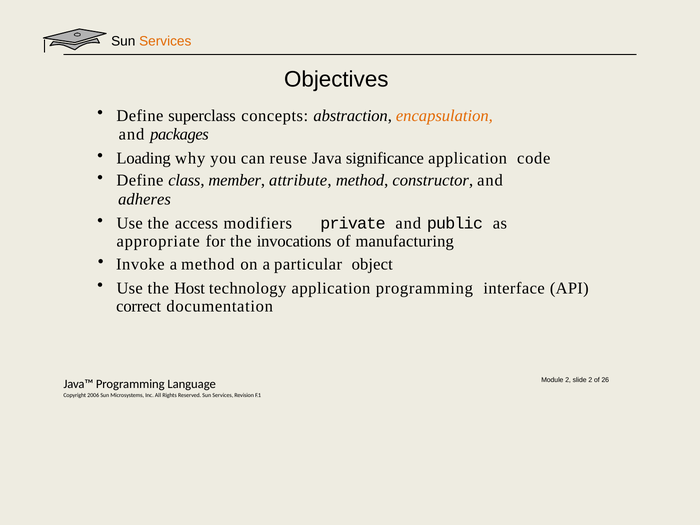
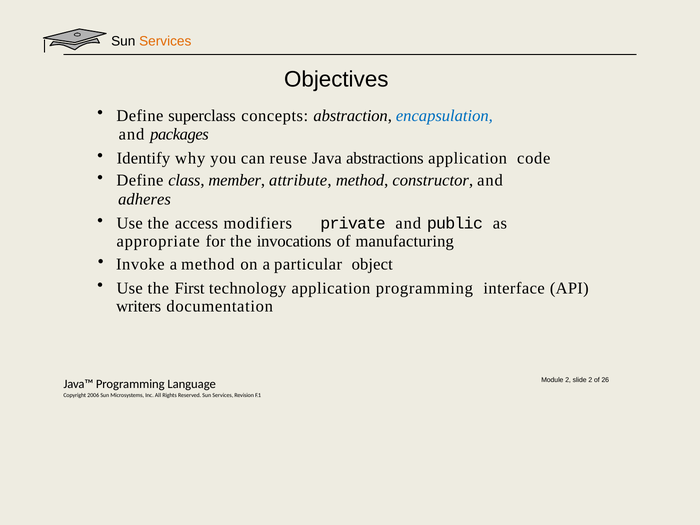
encapsulation colour: orange -> blue
Loading: Loading -> Identify
significance: significance -> abstractions
Host: Host -> First
correct: correct -> writers
